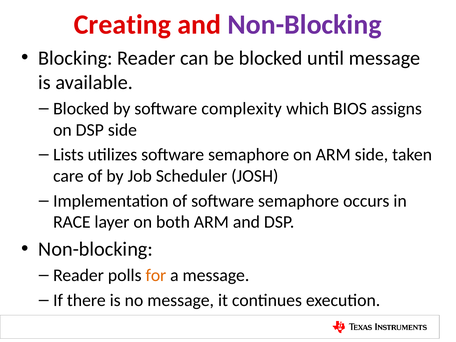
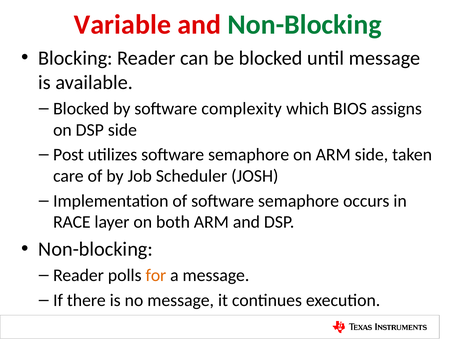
Creating: Creating -> Variable
Non-Blocking at (305, 25) colour: purple -> green
Lists: Lists -> Post
